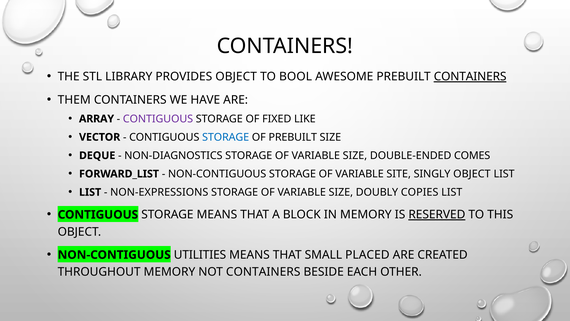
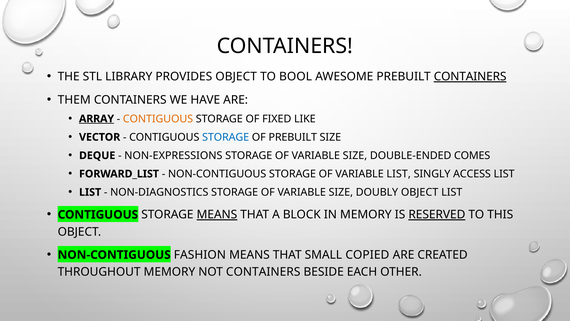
ARRAY underline: none -> present
CONTIGUOUS at (158, 119) colour: purple -> orange
NON-DIAGNOSTICS: NON-DIAGNOSTICS -> NON-EXPRESSIONS
VARIABLE SITE: SITE -> LIST
SINGLY OBJECT: OBJECT -> ACCESS
NON-EXPRESSIONS: NON-EXPRESSIONS -> NON-DIAGNOSTICS
DOUBLY COPIES: COPIES -> OBJECT
MEANS at (217, 214) underline: none -> present
UTILITIES: UTILITIES -> FASHION
PLACED: PLACED -> COPIED
